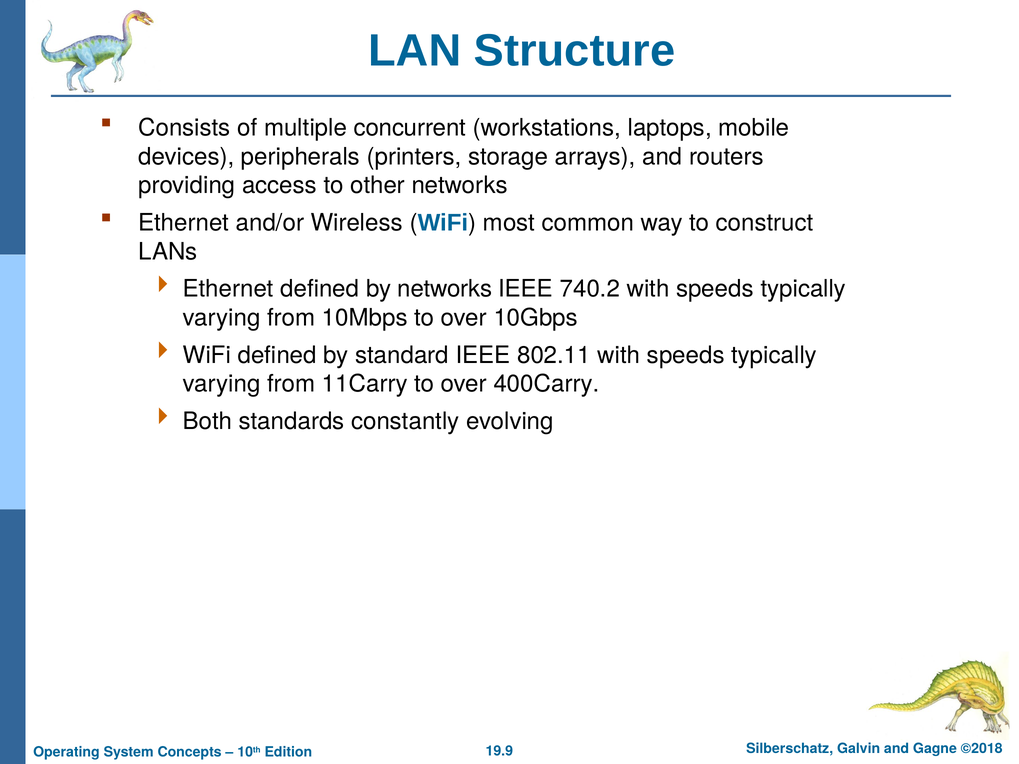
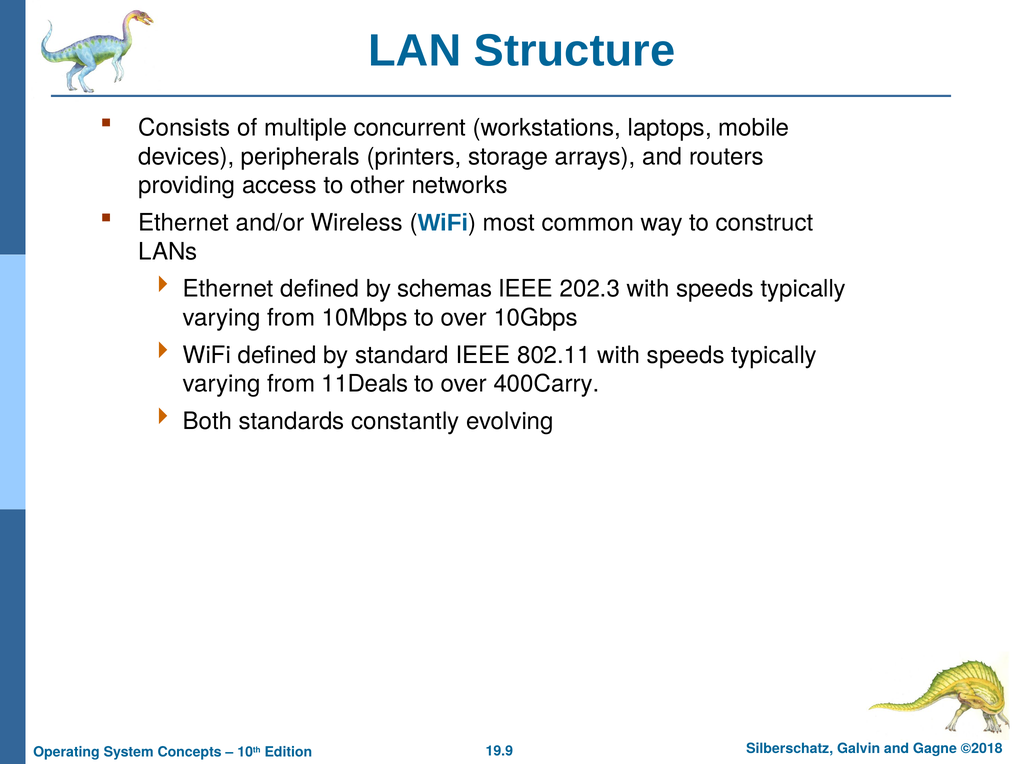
by networks: networks -> schemas
740.2: 740.2 -> 202.3
11Carry: 11Carry -> 11Deals
